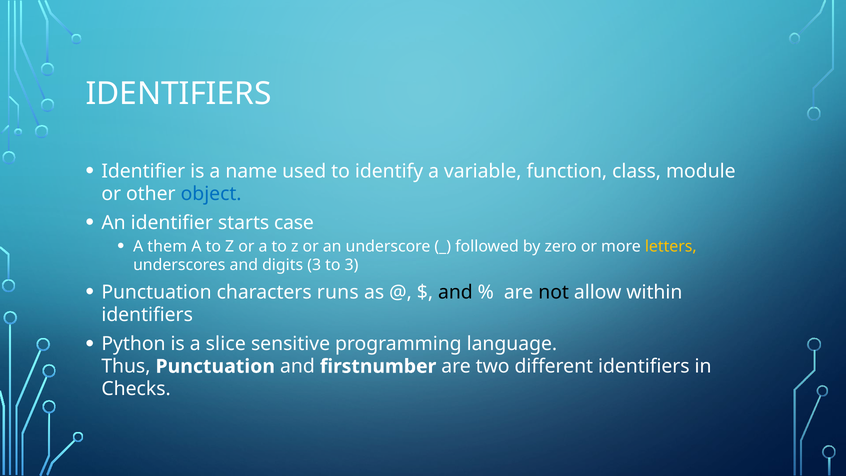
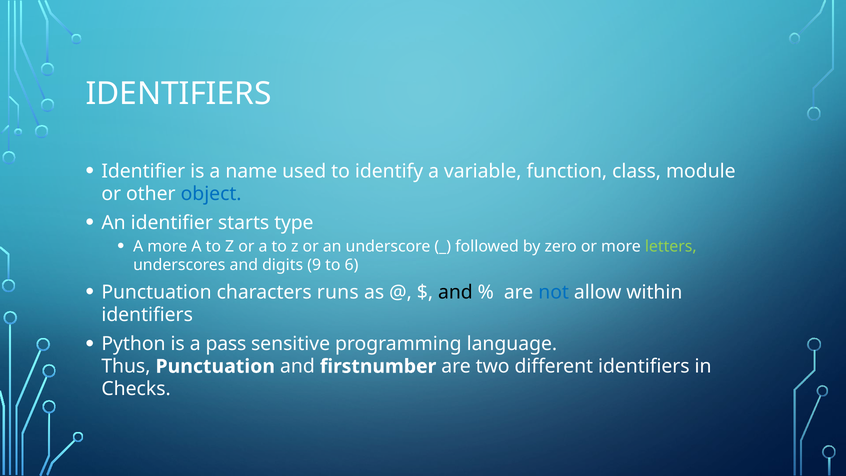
case: case -> type
A them: them -> more
letters colour: yellow -> light green
digits 3: 3 -> 9
to 3: 3 -> 6
not colour: black -> blue
slice: slice -> pass
